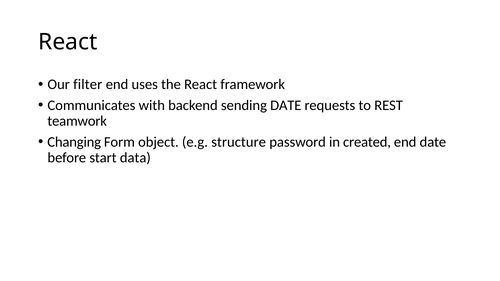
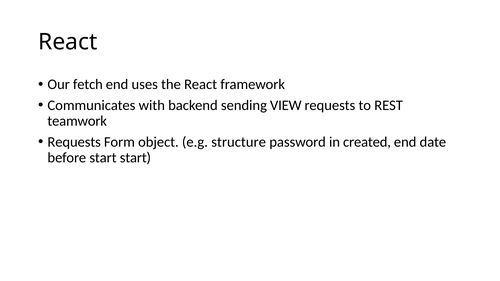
filter: filter -> fetch
sending DATE: DATE -> VIEW
Changing at (74, 142): Changing -> Requests
start data: data -> start
